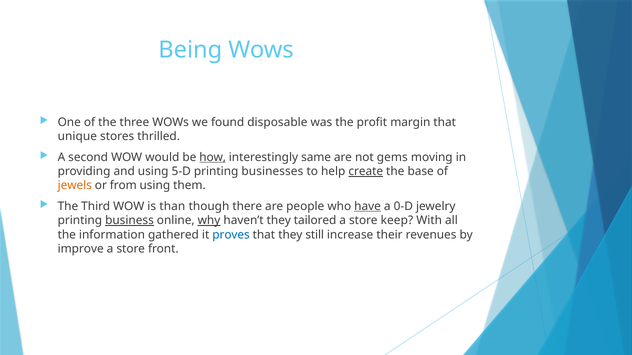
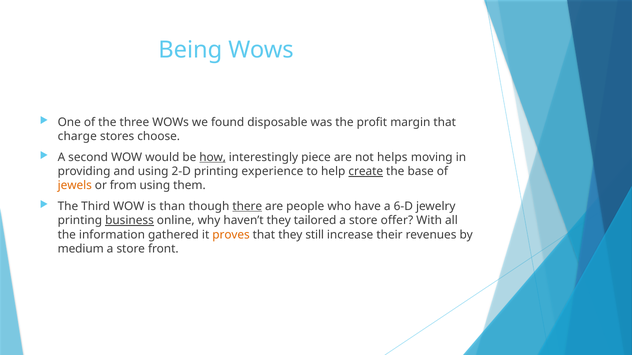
unique: unique -> charge
thrilled: thrilled -> choose
same: same -> piece
gems: gems -> helps
5-D: 5-D -> 2-D
businesses: businesses -> experience
there underline: none -> present
have underline: present -> none
0-D: 0-D -> 6-D
why underline: present -> none
keep: keep -> offer
proves colour: blue -> orange
improve: improve -> medium
